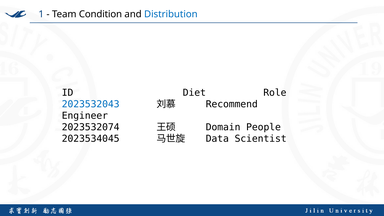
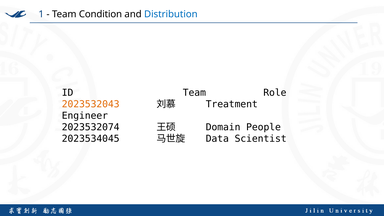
ID Diet: Diet -> Team
2023532043 colour: blue -> orange
Recommend: Recommend -> Treatment
